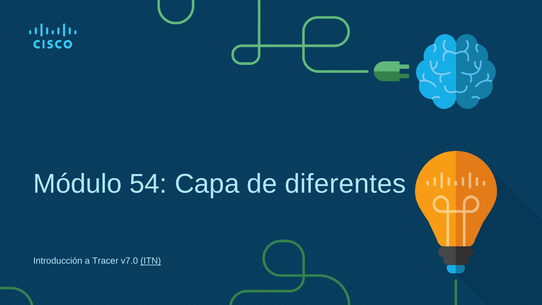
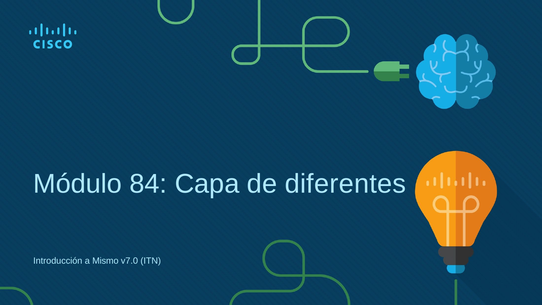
54: 54 -> 84
Tracer: Tracer -> Mismo
ITN underline: present -> none
